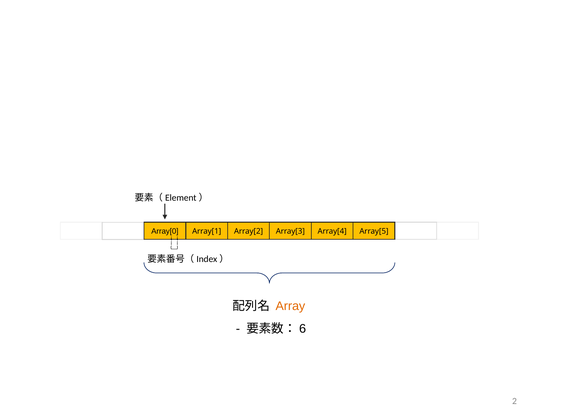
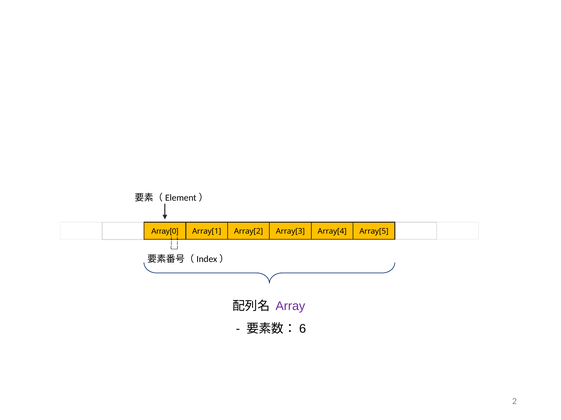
Array colour: orange -> purple
